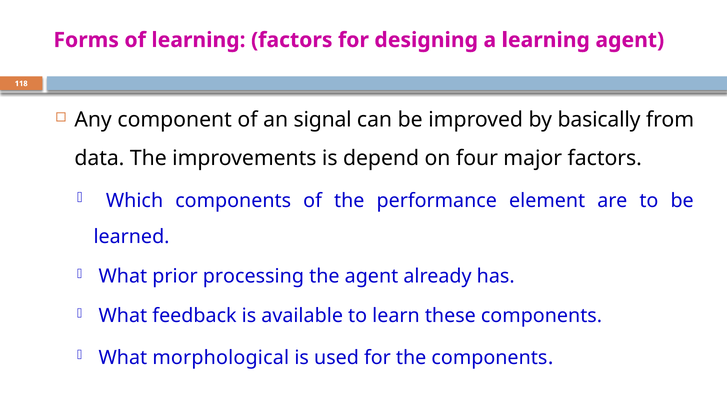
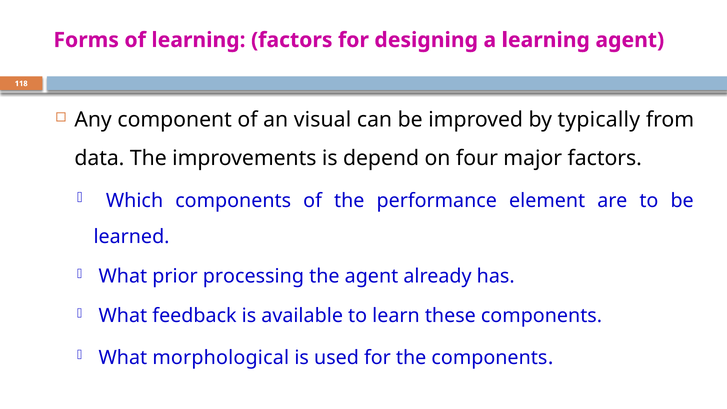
signal: signal -> visual
basically: basically -> typically
